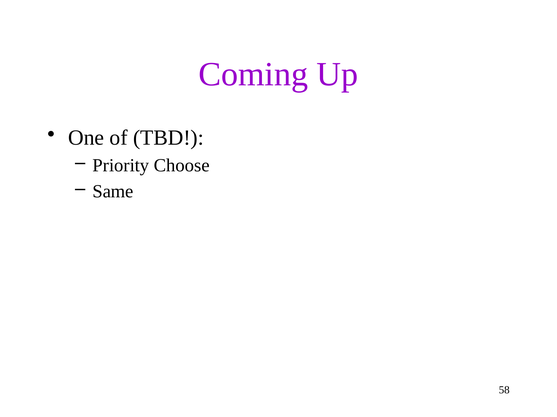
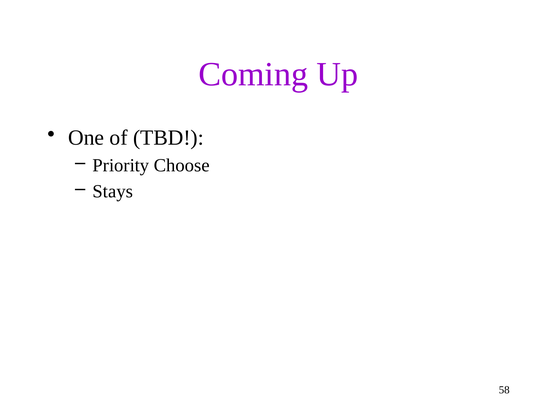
Same: Same -> Stays
